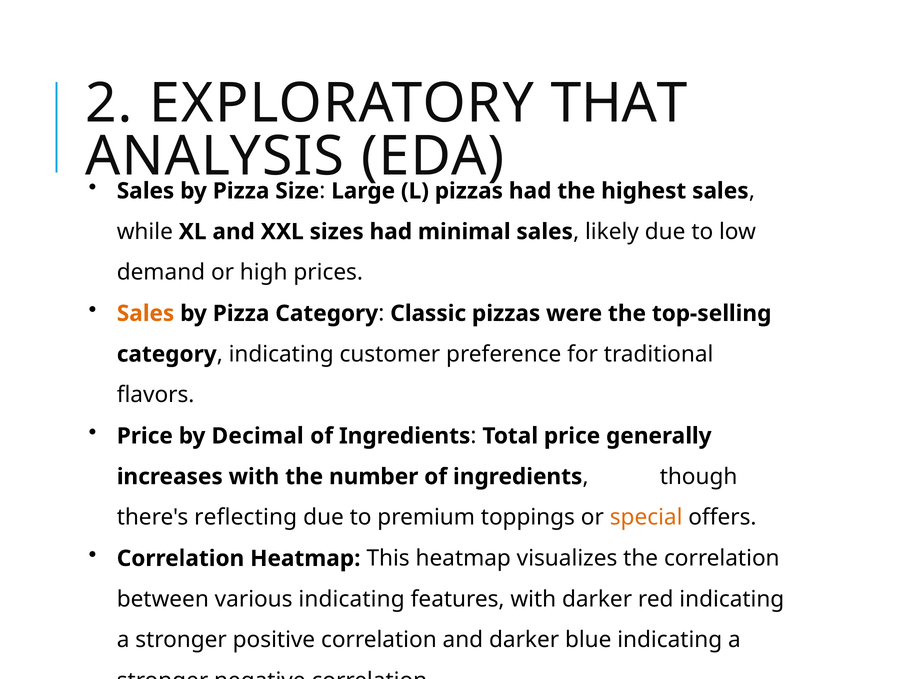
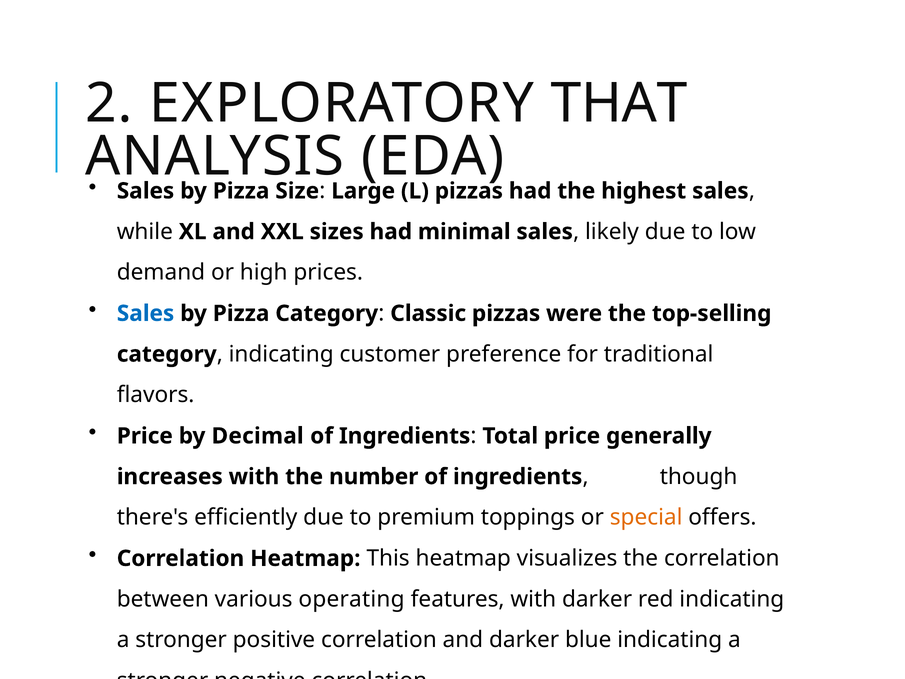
Sales at (146, 313) colour: orange -> blue
reflecting: reflecting -> efficiently
various indicating: indicating -> operating
